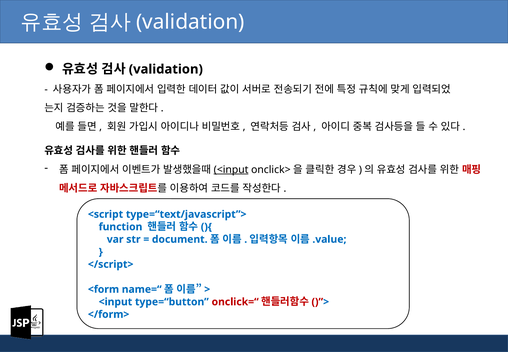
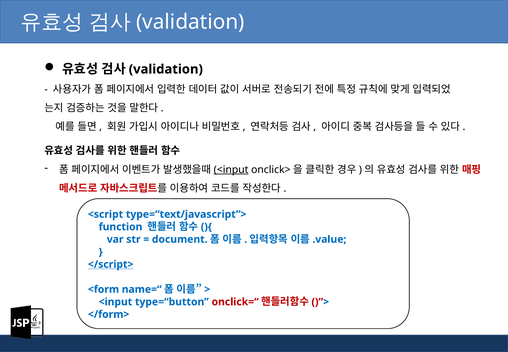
</script> underline: none -> present
